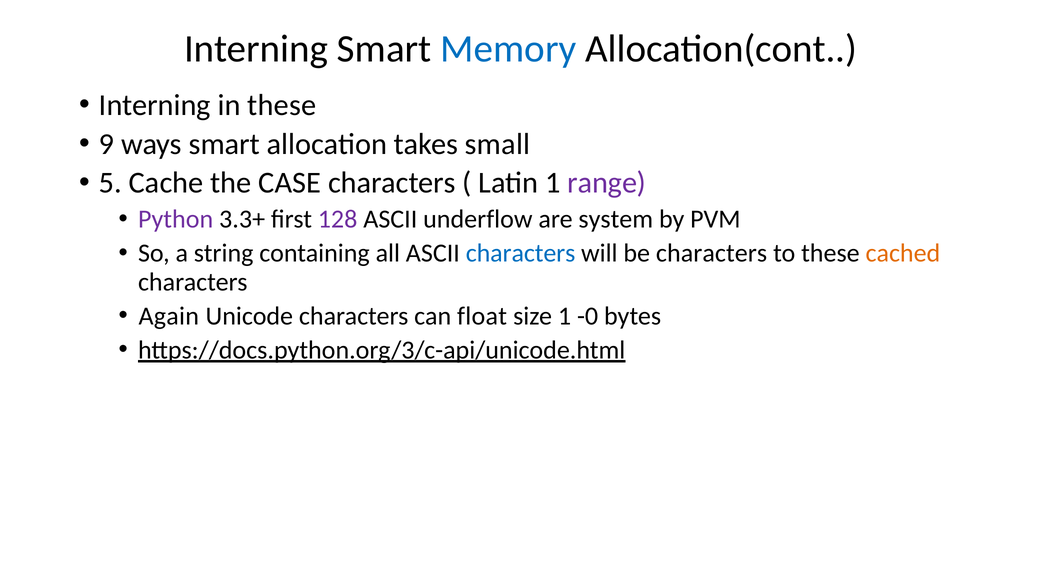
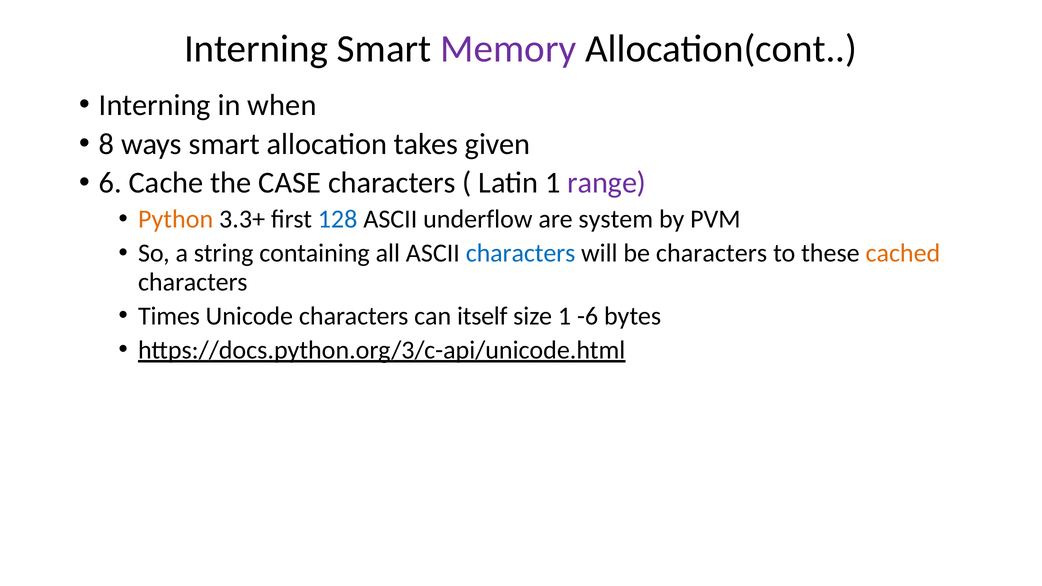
Memory colour: blue -> purple
in these: these -> when
9: 9 -> 8
small: small -> given
5: 5 -> 6
Python colour: purple -> orange
128 colour: purple -> blue
Again: Again -> Times
float: float -> itself
-0: -0 -> -6
